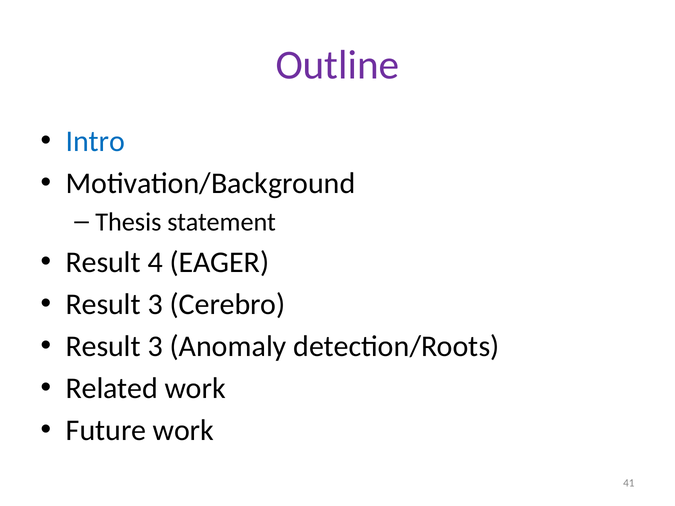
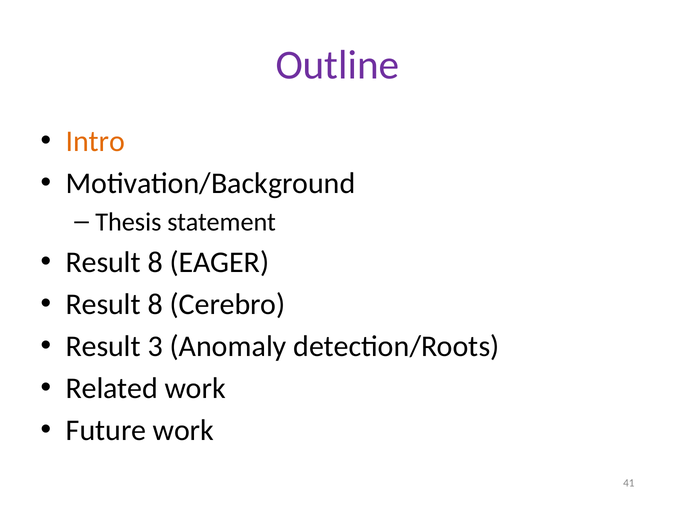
Intro colour: blue -> orange
4 at (155, 262): 4 -> 8
3 at (155, 304): 3 -> 8
